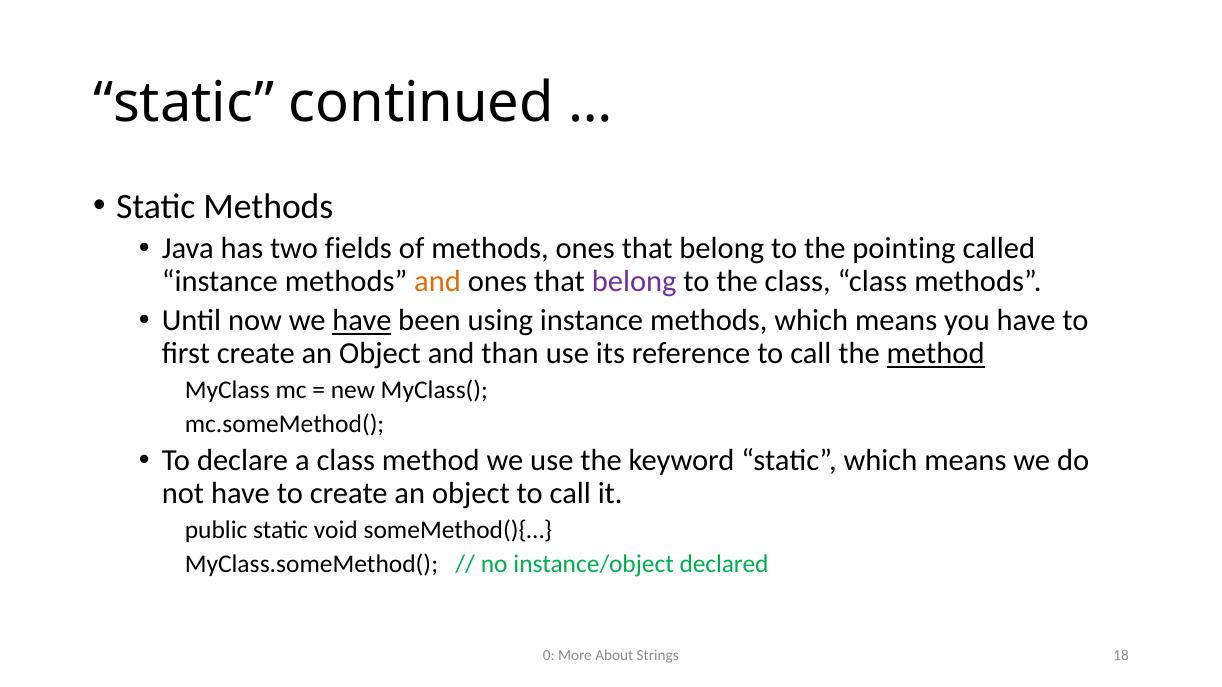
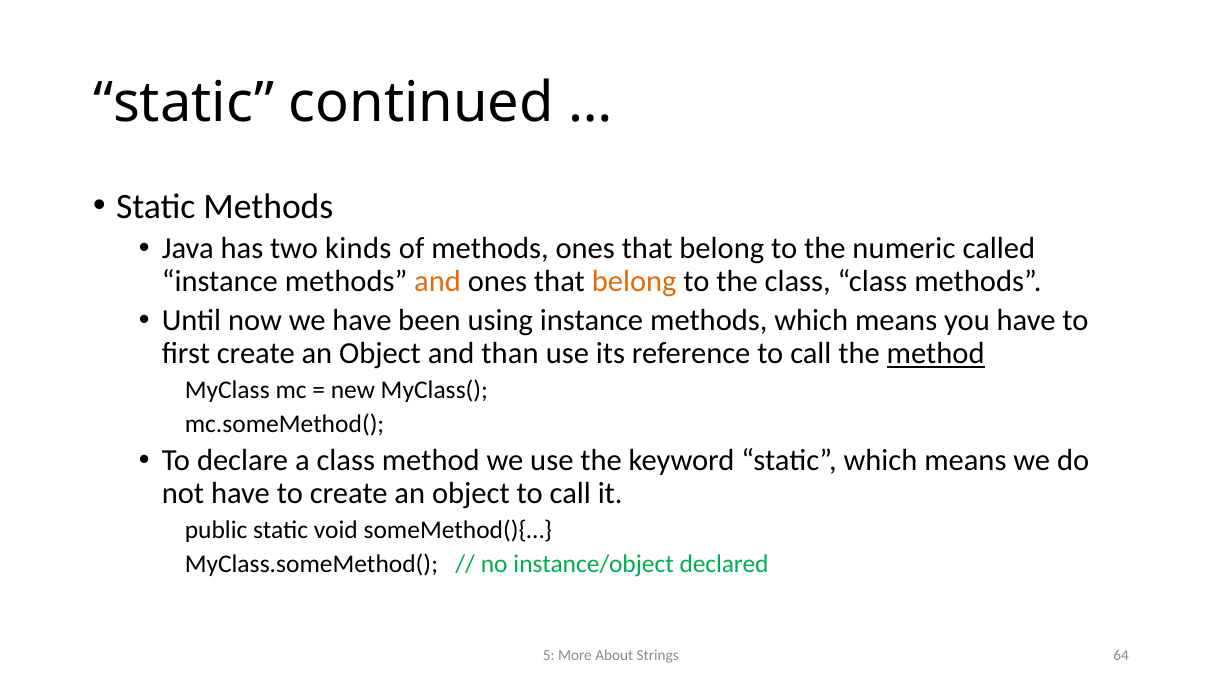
fields: fields -> kinds
pointing: pointing -> numeric
belong at (634, 282) colour: purple -> orange
have at (362, 321) underline: present -> none
0: 0 -> 5
18: 18 -> 64
